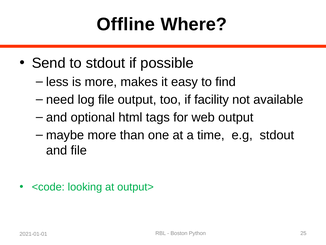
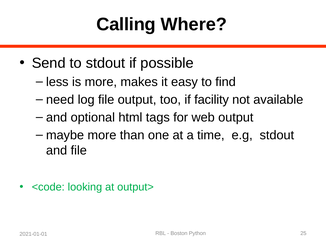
Offline: Offline -> Calling
